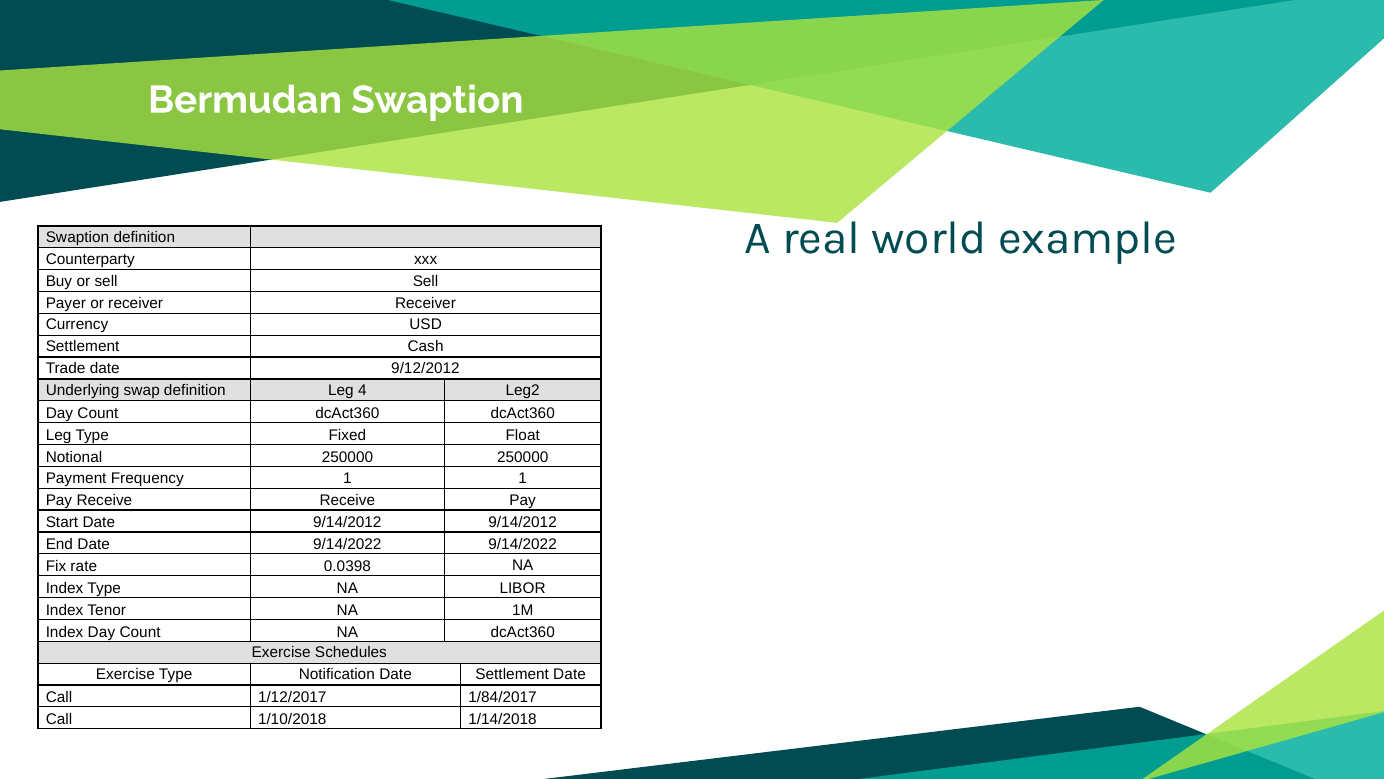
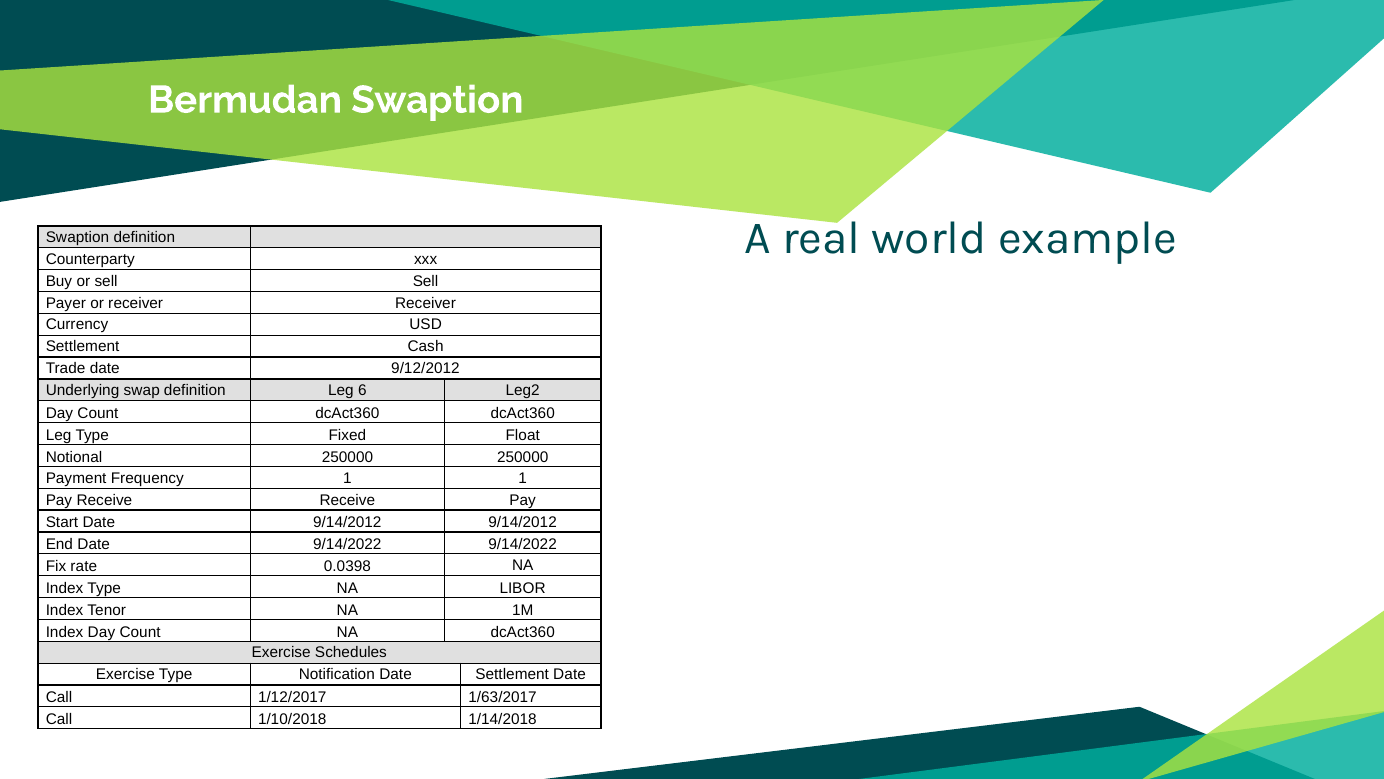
4: 4 -> 6
1/84/2017: 1/84/2017 -> 1/63/2017
